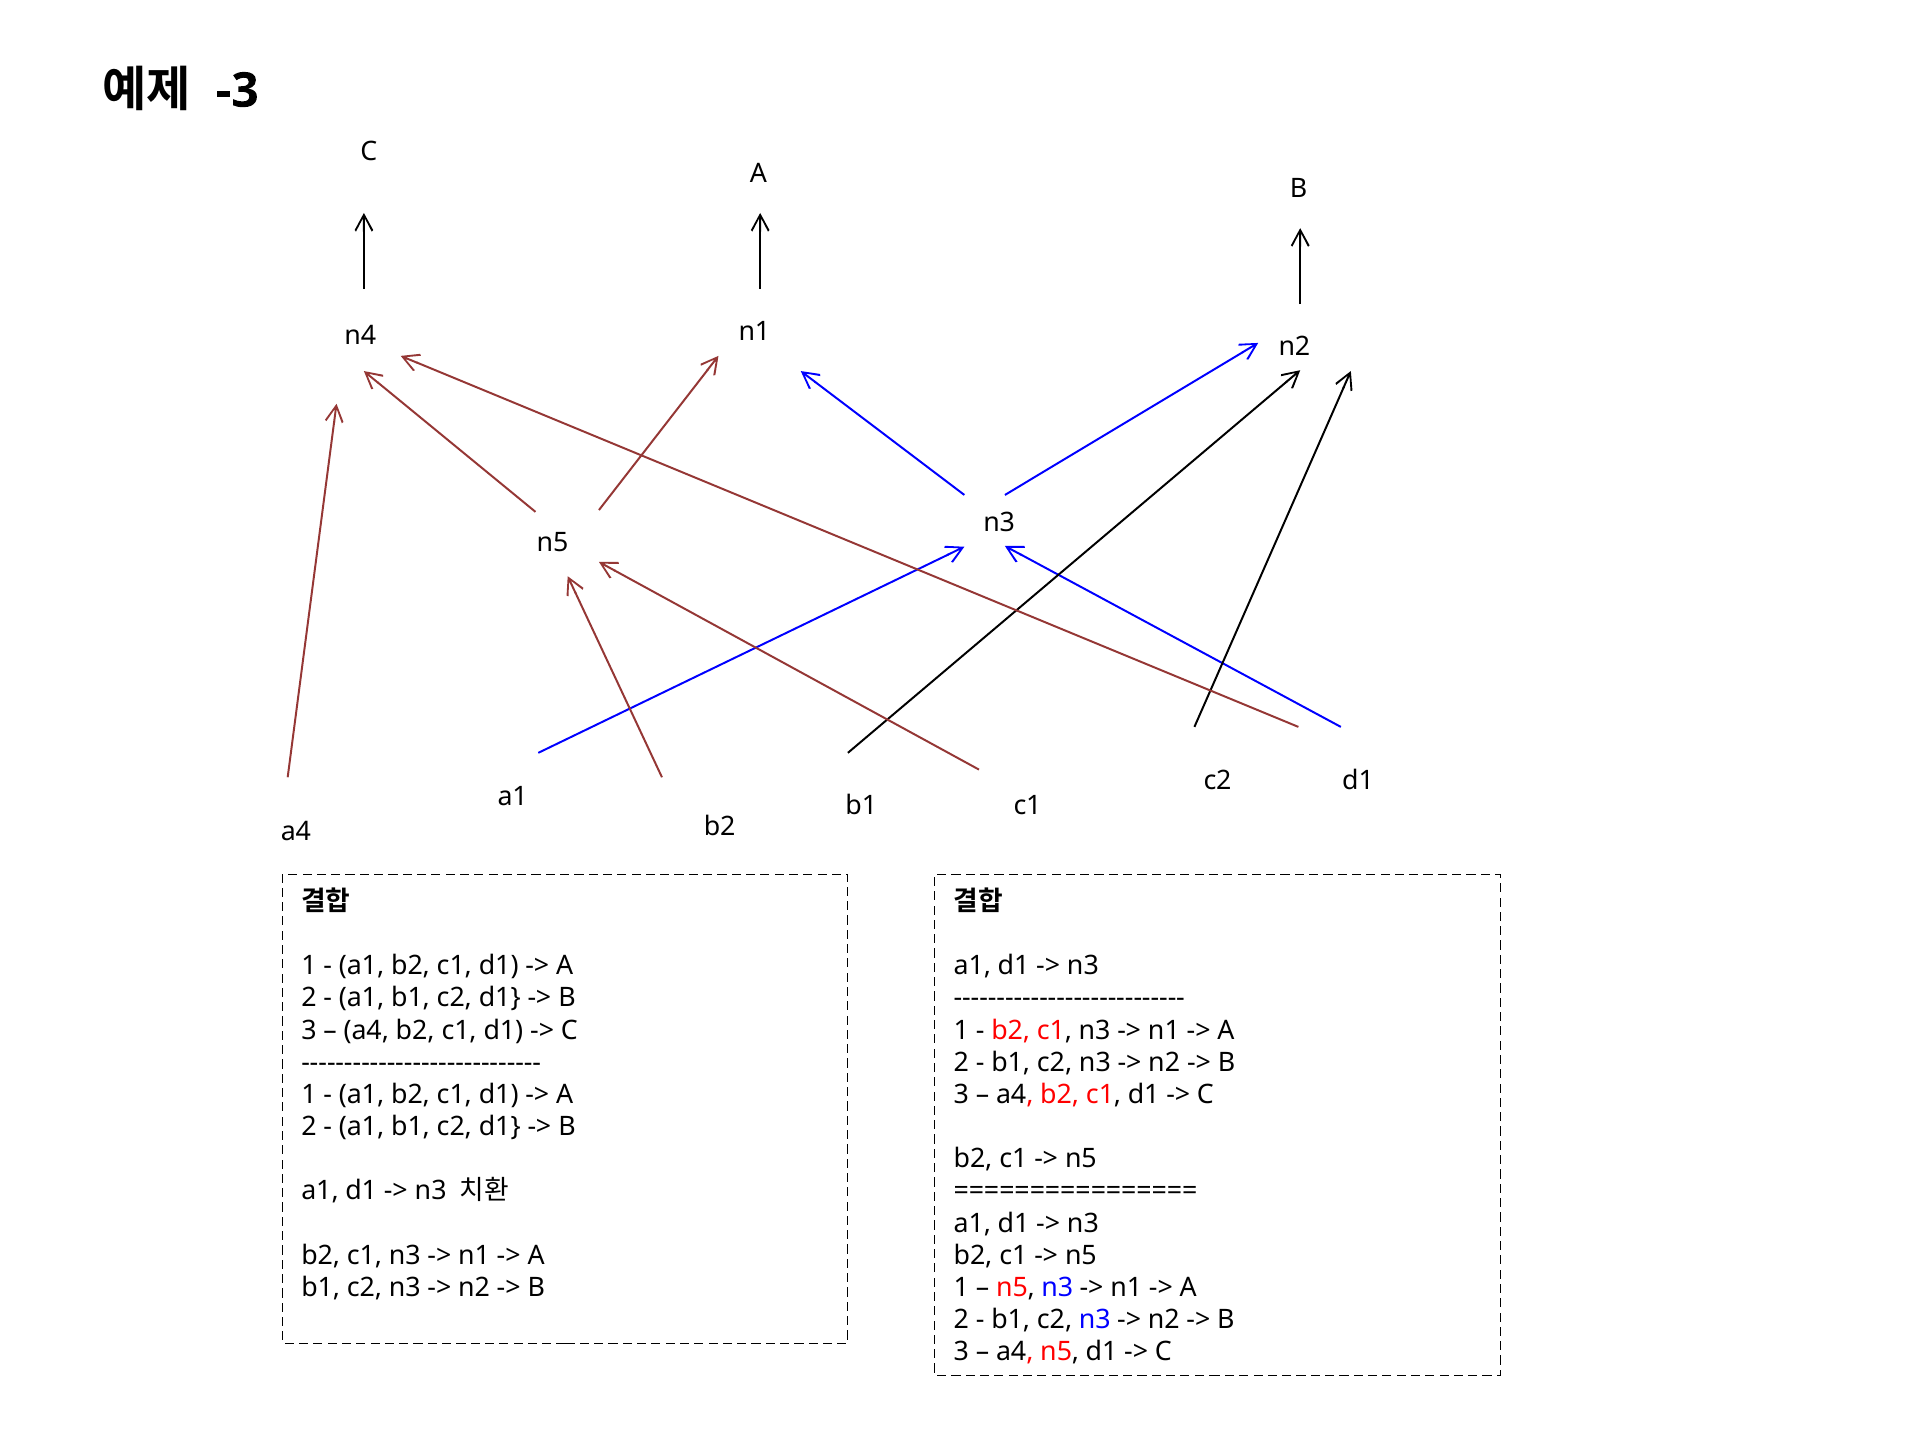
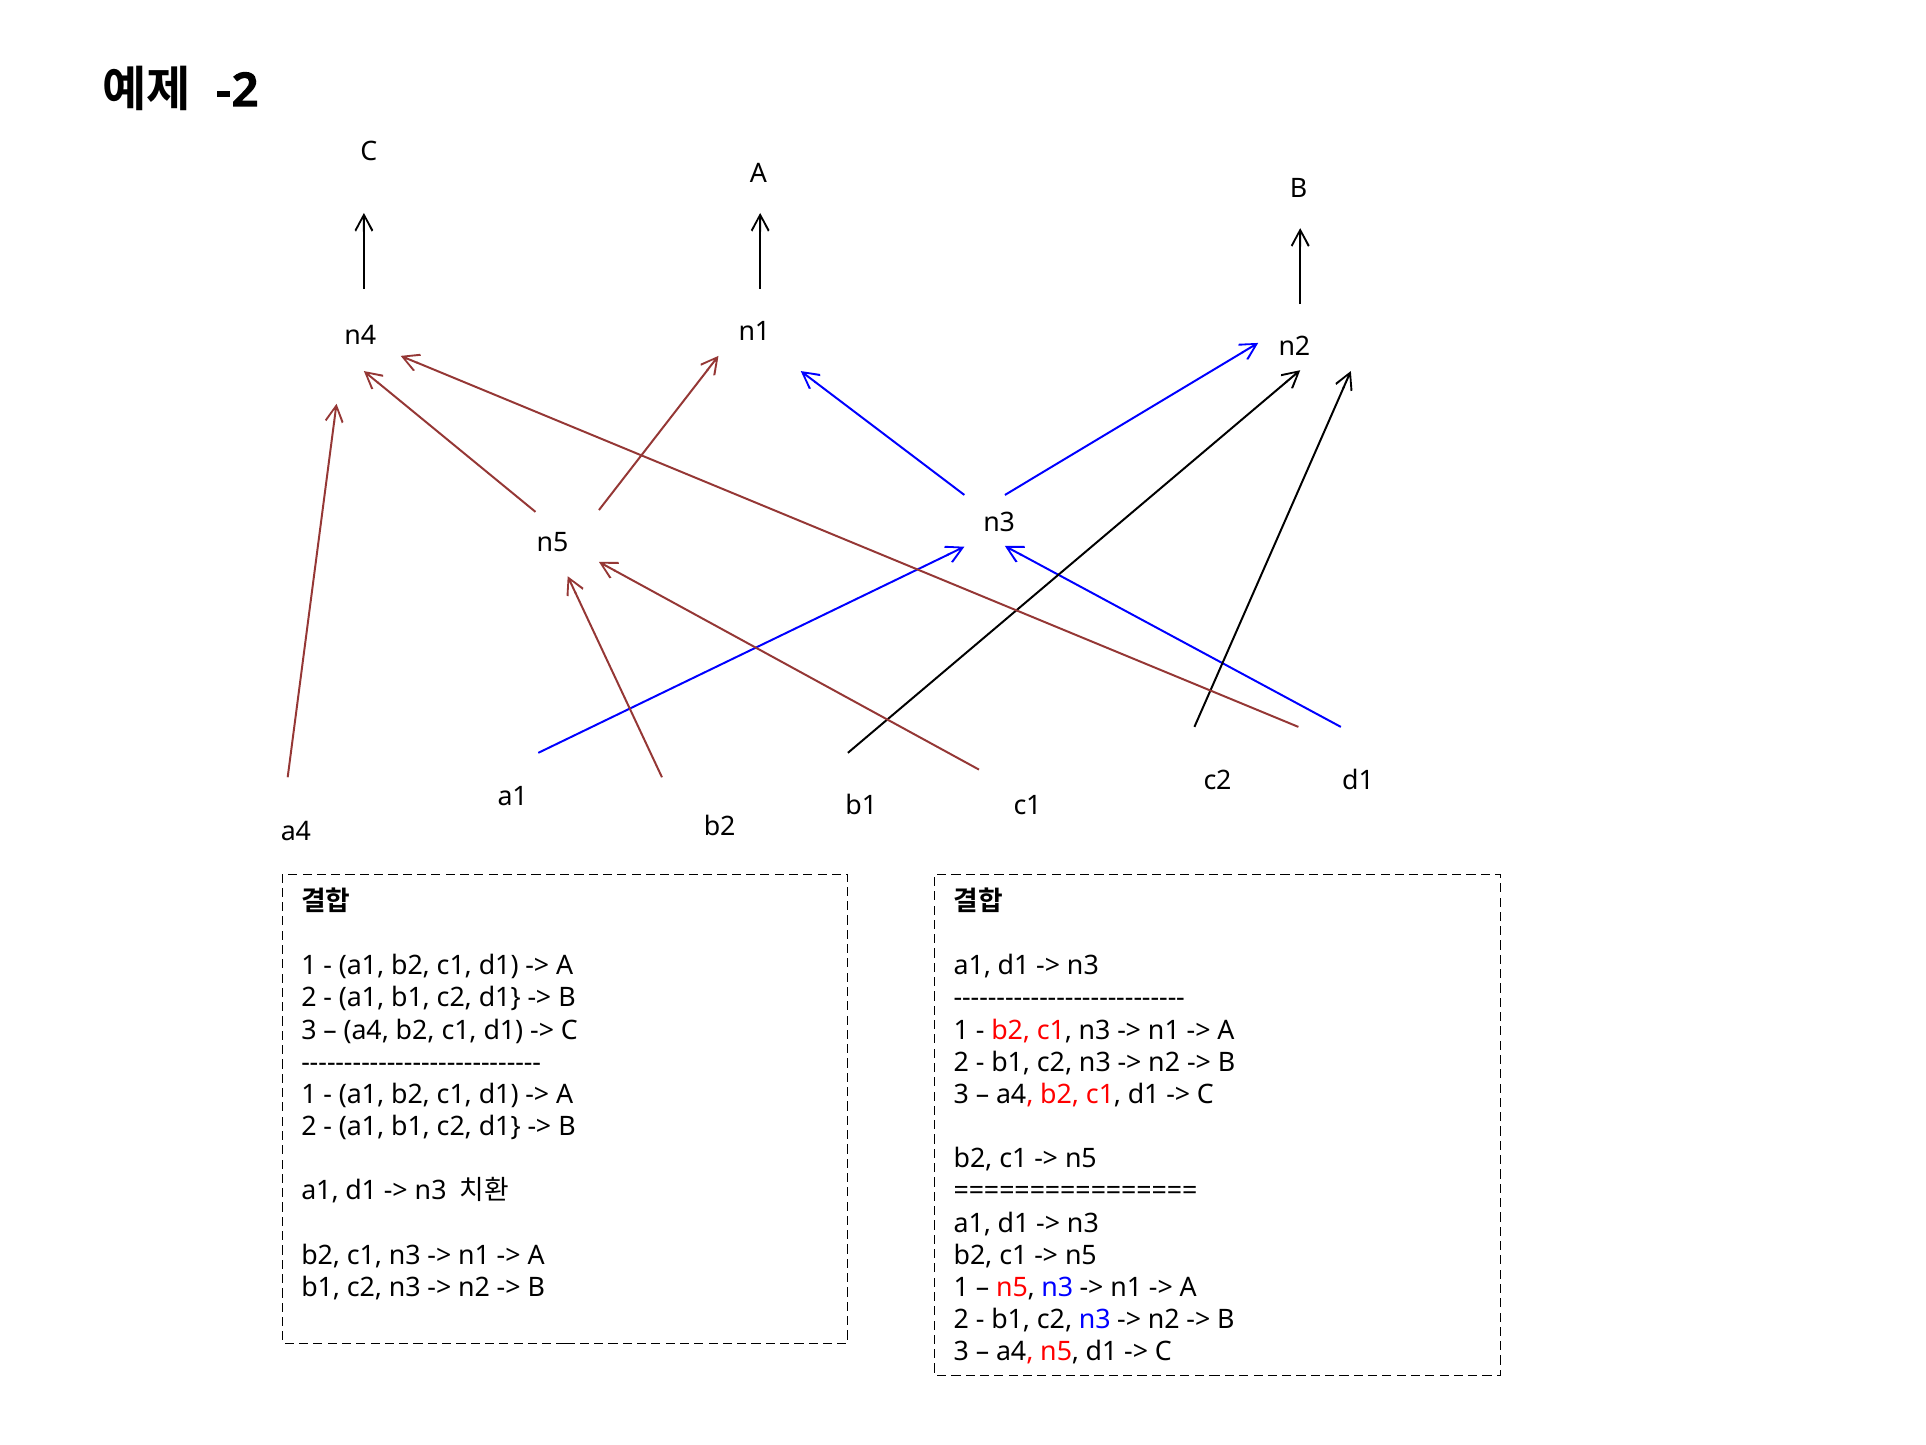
-3: -3 -> -2
